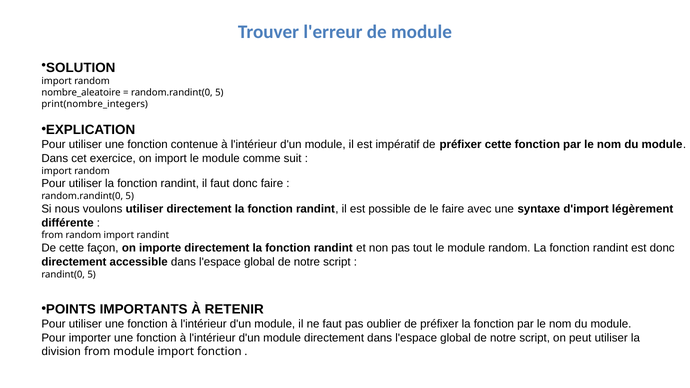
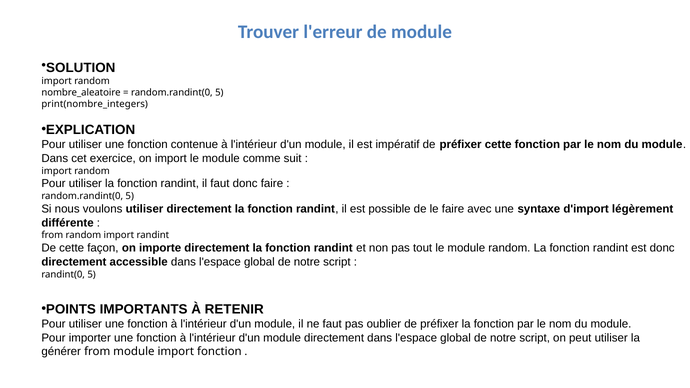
division: division -> générer
